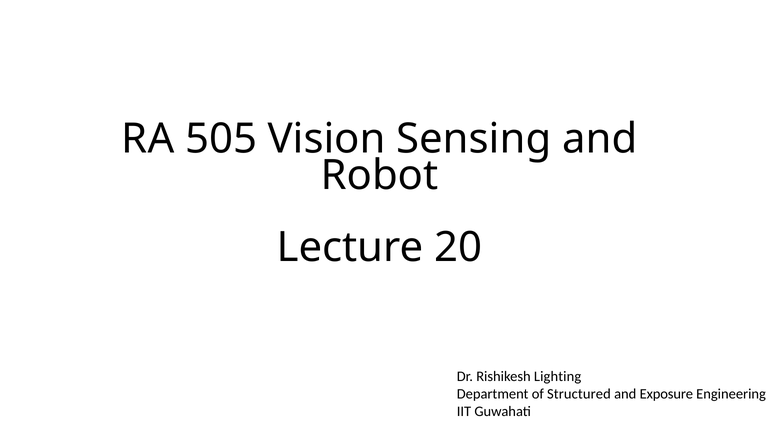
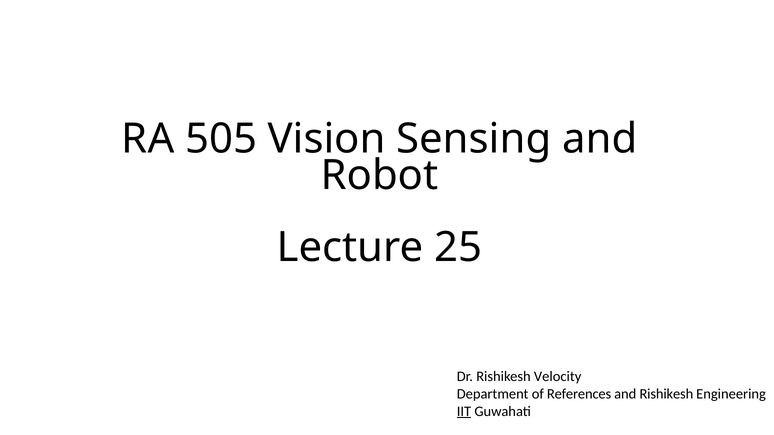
20: 20 -> 25
Lighting: Lighting -> Velocity
Structured: Structured -> References
and Exposure: Exposure -> Rishikesh
IIT underline: none -> present
